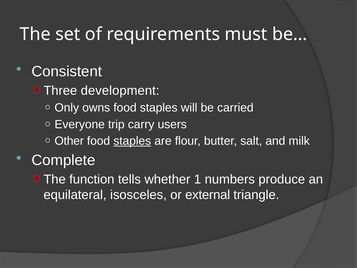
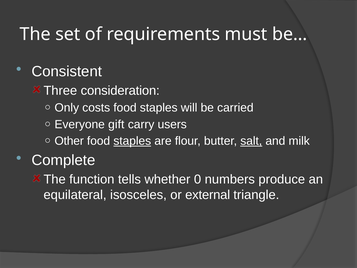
development: development -> consideration
owns: owns -> costs
trip: trip -> gift
salt underline: none -> present
1: 1 -> 0
